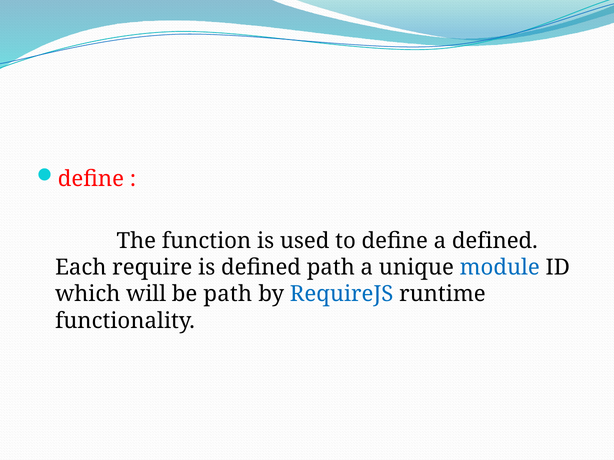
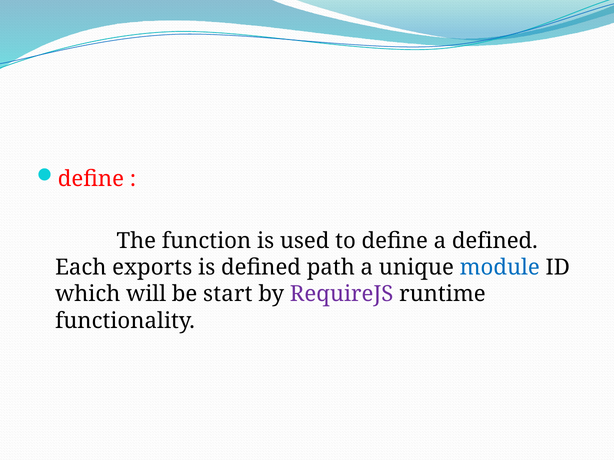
require: require -> exports
be path: path -> start
RequireJS colour: blue -> purple
